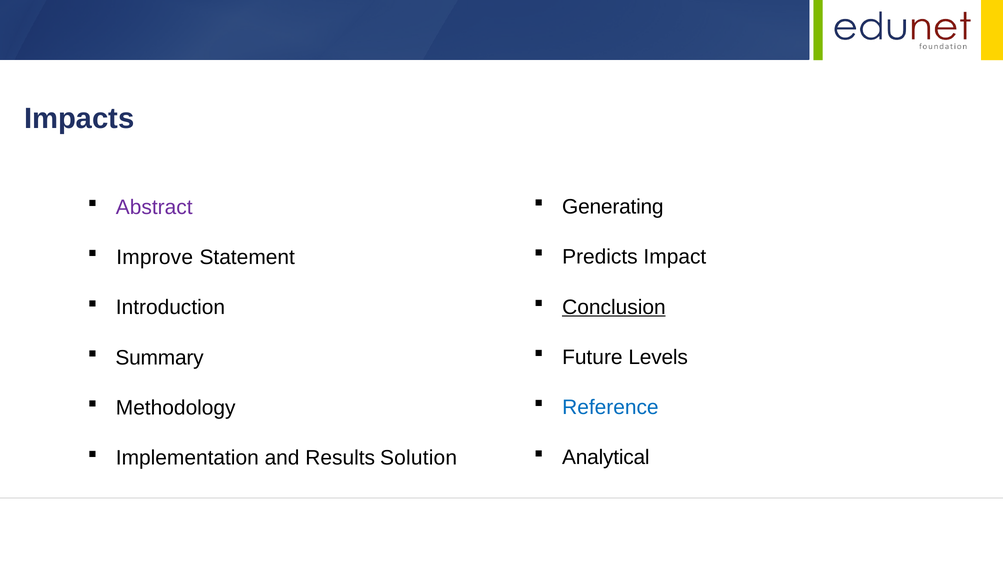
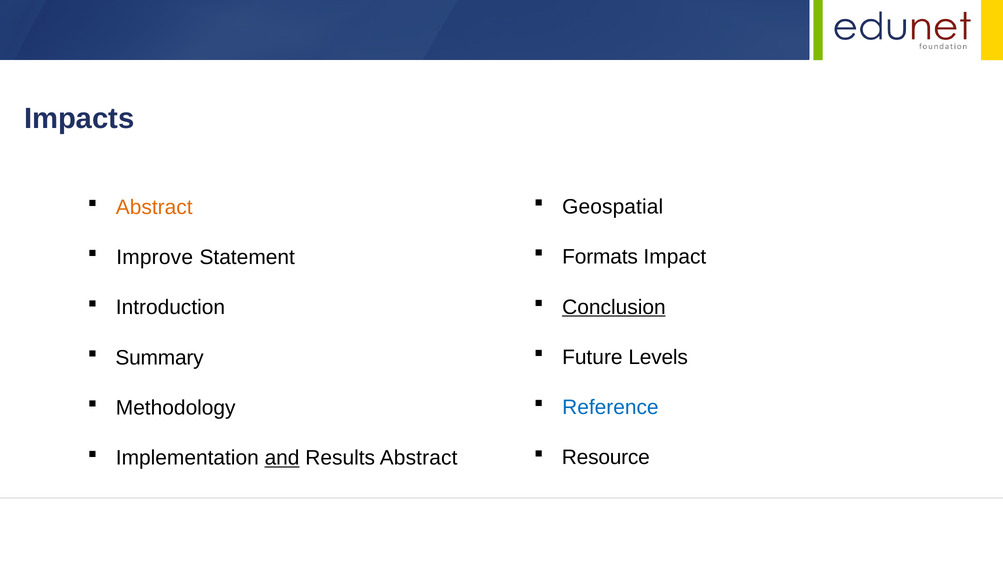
Generating: Generating -> Geospatial
Abstract at (154, 207) colour: purple -> orange
Predicts: Predicts -> Formats
Analytical: Analytical -> Resource
and underline: none -> present
Results Solution: Solution -> Abstract
